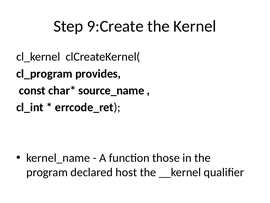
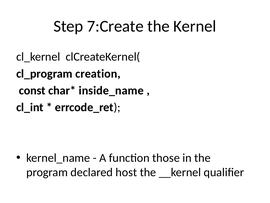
9:Create: 9:Create -> 7:Create
provides: provides -> creation
source_name: source_name -> inside_name
